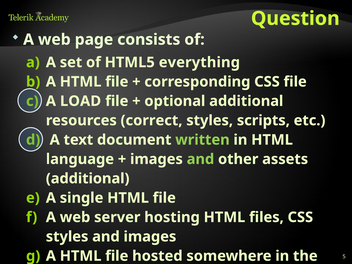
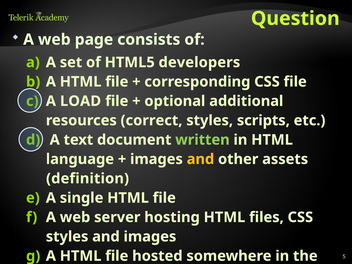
everything: everything -> developers
and at (200, 159) colour: light green -> yellow
additional at (88, 179): additional -> definition
